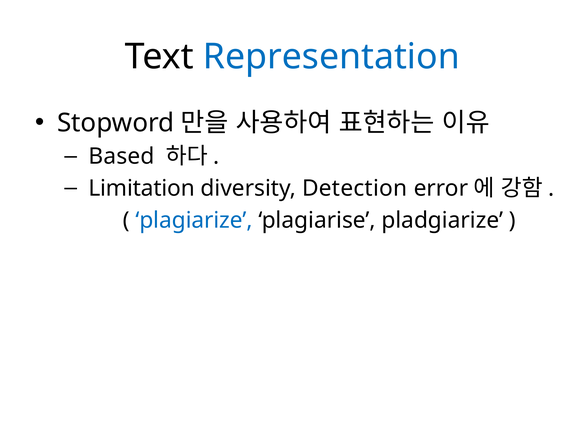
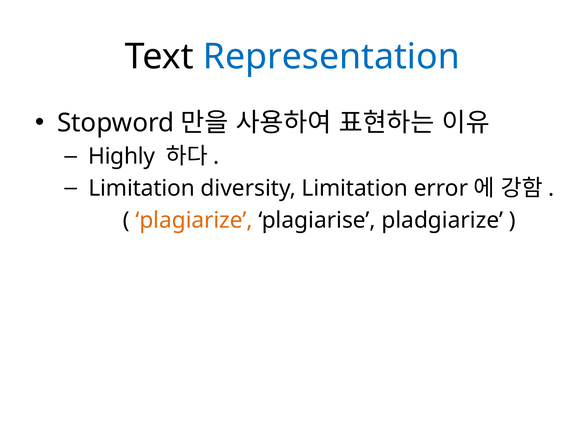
Based: Based -> Highly
diversity Detection: Detection -> Limitation
plagiarize colour: blue -> orange
